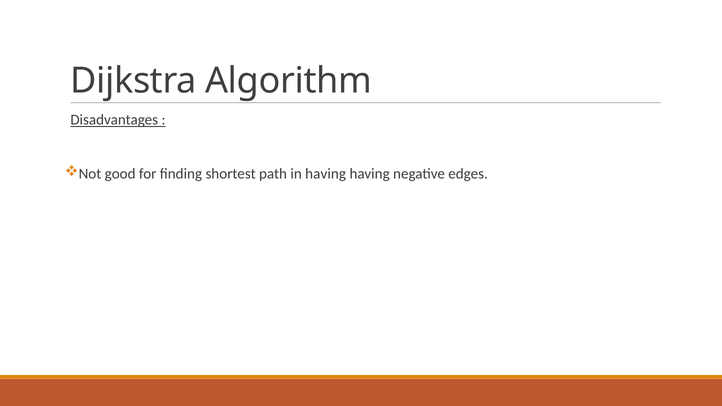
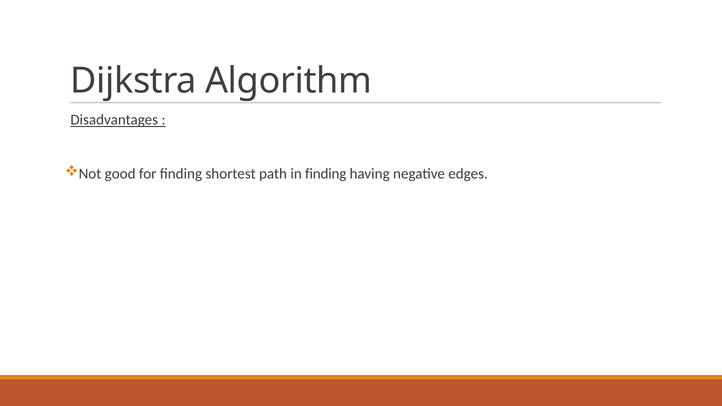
in having: having -> finding
